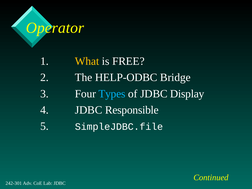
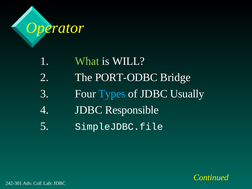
What colour: yellow -> light green
FREE: FREE -> WILL
HELP-ODBC: HELP-ODBC -> PORT-ODBC
Display: Display -> Usually
